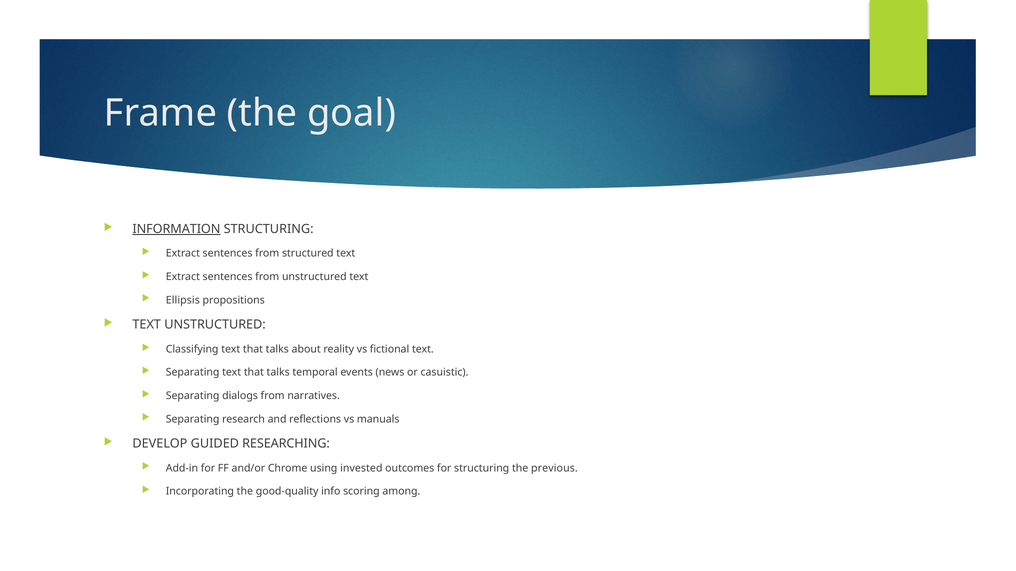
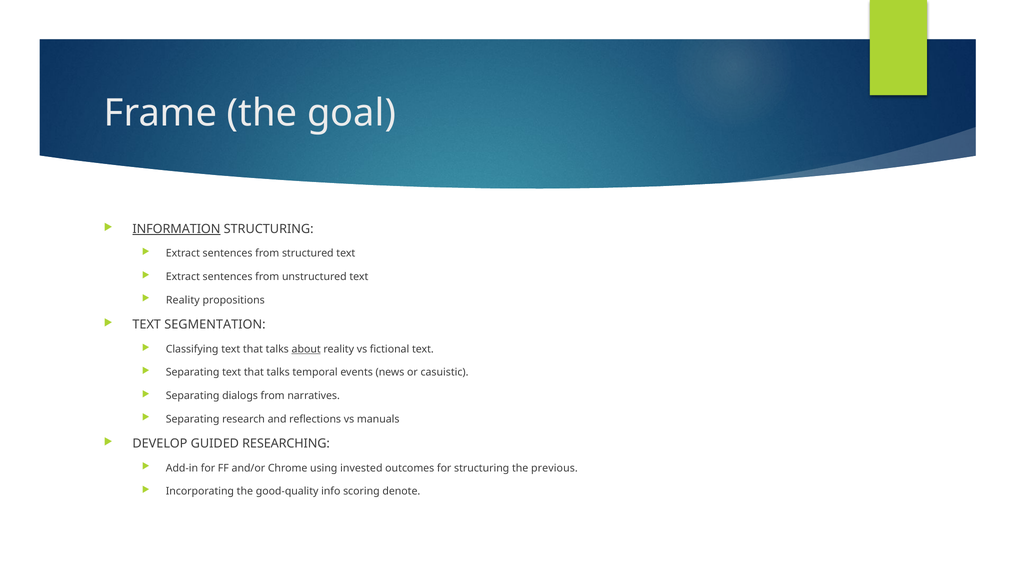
Ellipsis at (183, 300): Ellipsis -> Reality
TEXT UNSTRUCTURED: UNSTRUCTURED -> SEGMENTATION
about underline: none -> present
among: among -> denote
